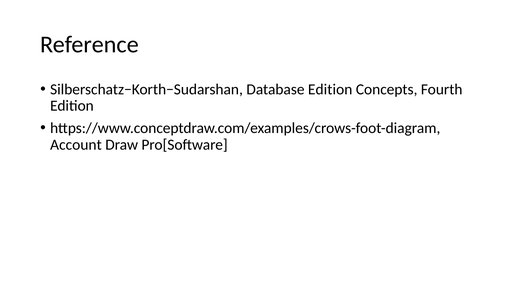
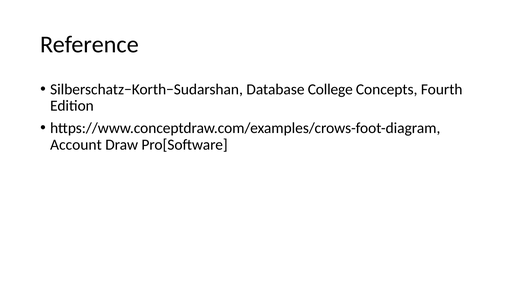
Database Edition: Edition -> College
